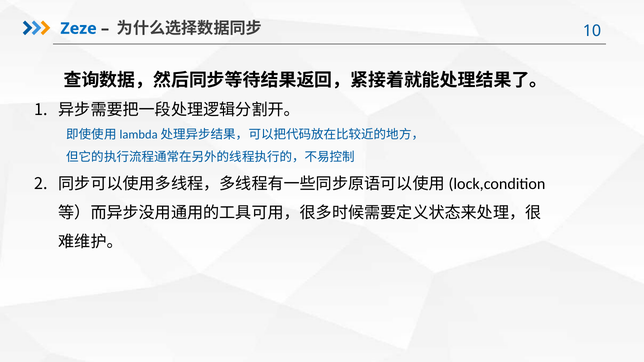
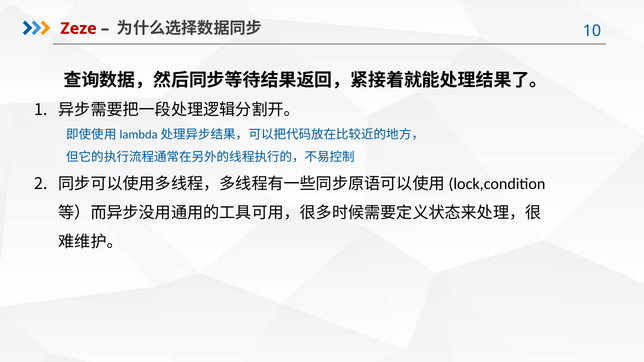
Zeze colour: blue -> red
